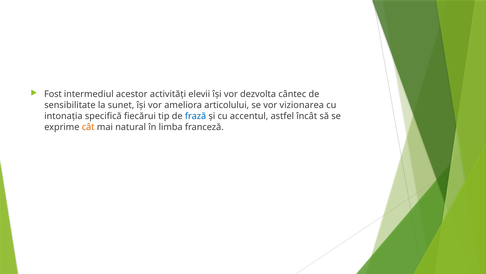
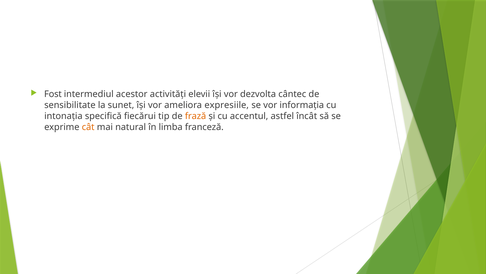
articolului: articolului -> expresiile
vizionarea: vizionarea -> informația
frază colour: blue -> orange
